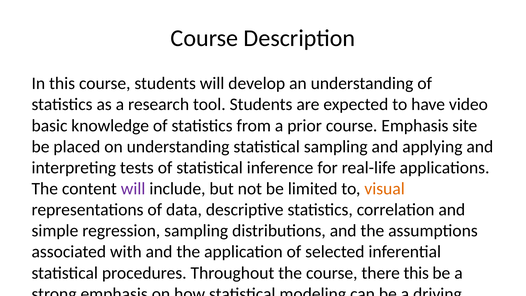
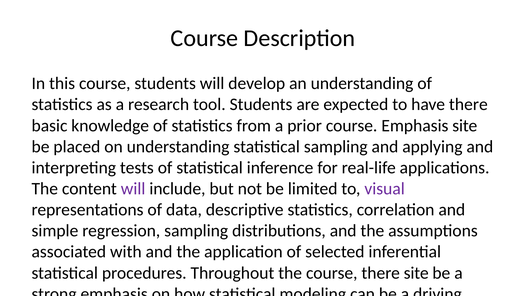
have video: video -> there
visual colour: orange -> purple
there this: this -> site
